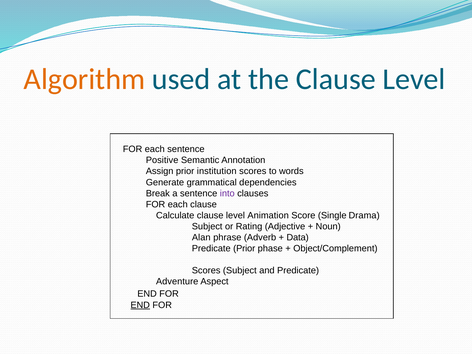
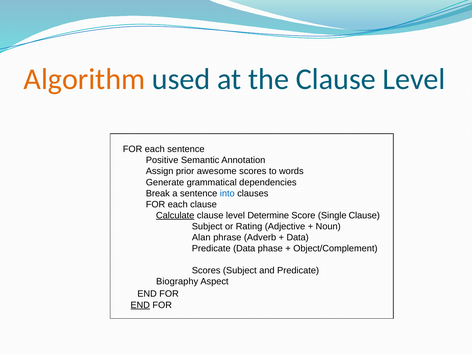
institution: institution -> awesome
into colour: purple -> blue
Calculate underline: none -> present
Animation: Animation -> Determine
Single Drama: Drama -> Clause
Predicate Prior: Prior -> Data
Adventure: Adventure -> Biography
